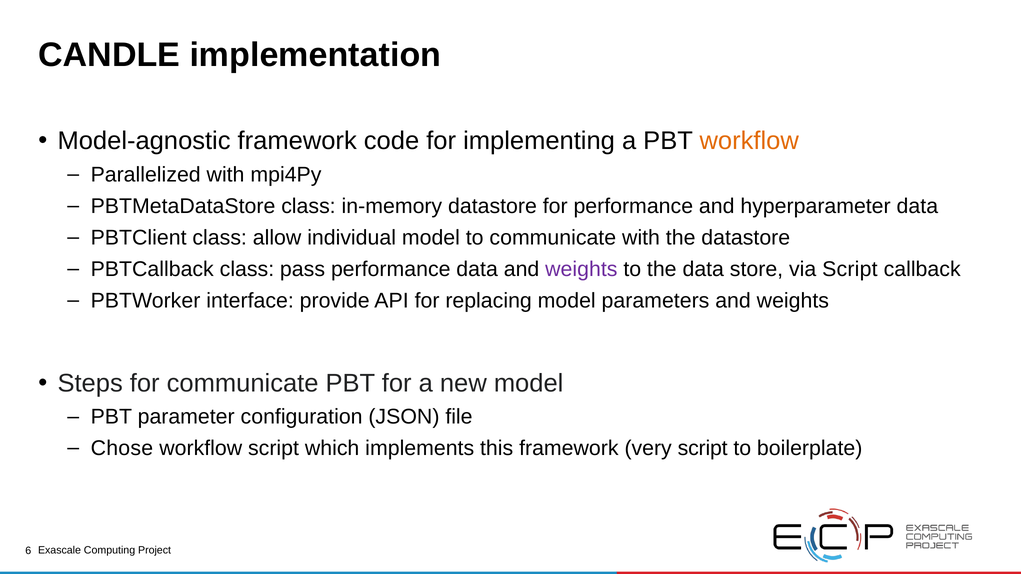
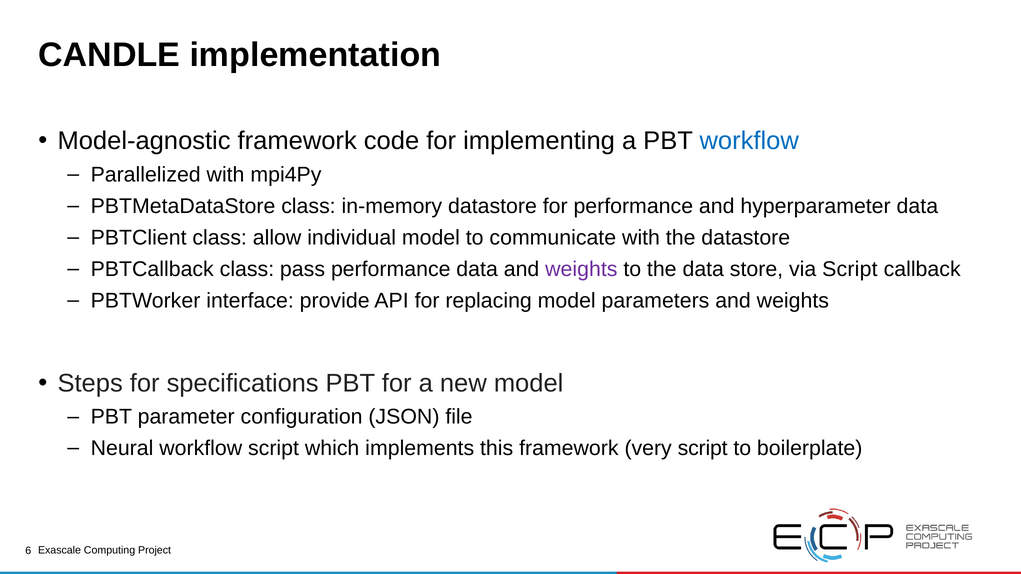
workflow at (749, 141) colour: orange -> blue
for communicate: communicate -> specifications
Chose: Chose -> Neural
